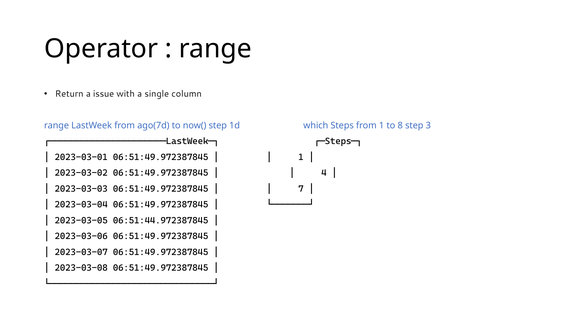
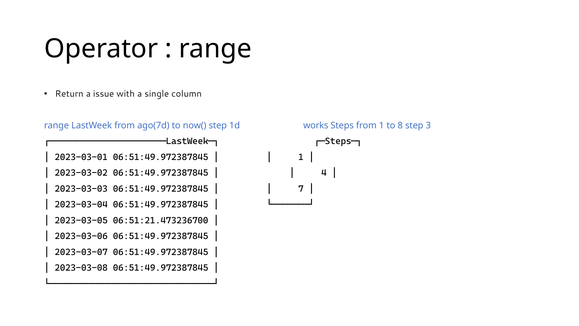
which: which -> works
06:51:44.972387845: 06:51:44.972387845 -> 06:51:21.473236700
